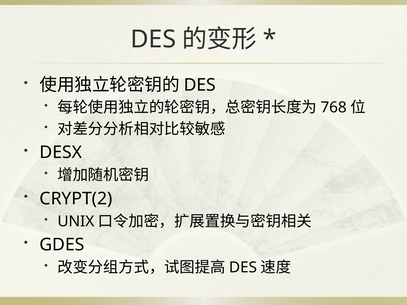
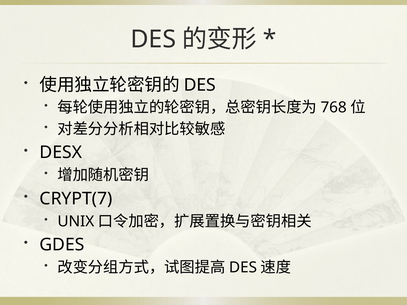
CRYPT(2: CRYPT(2 -> CRYPT(7
